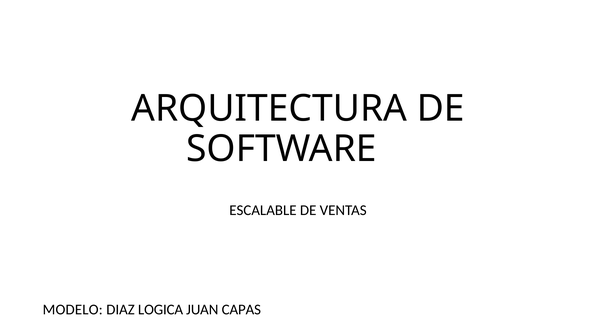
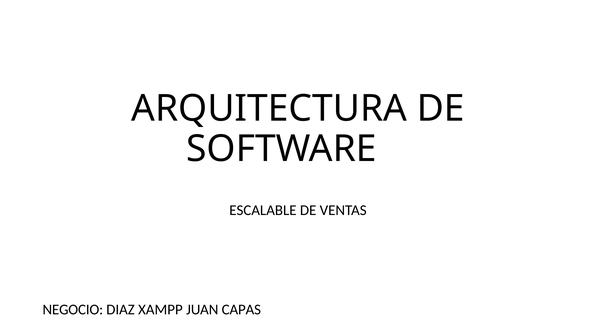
MODELO: MODELO -> NEGOCIO
LOGICA: LOGICA -> XAMPP
